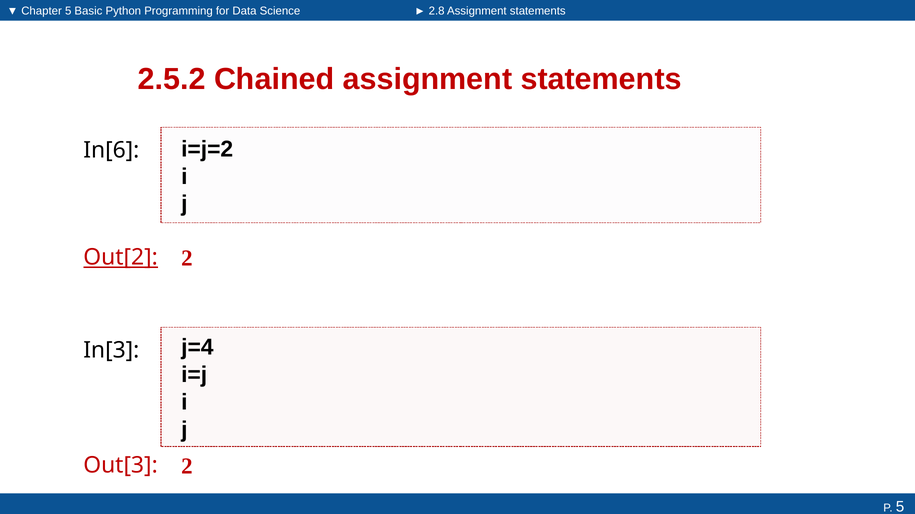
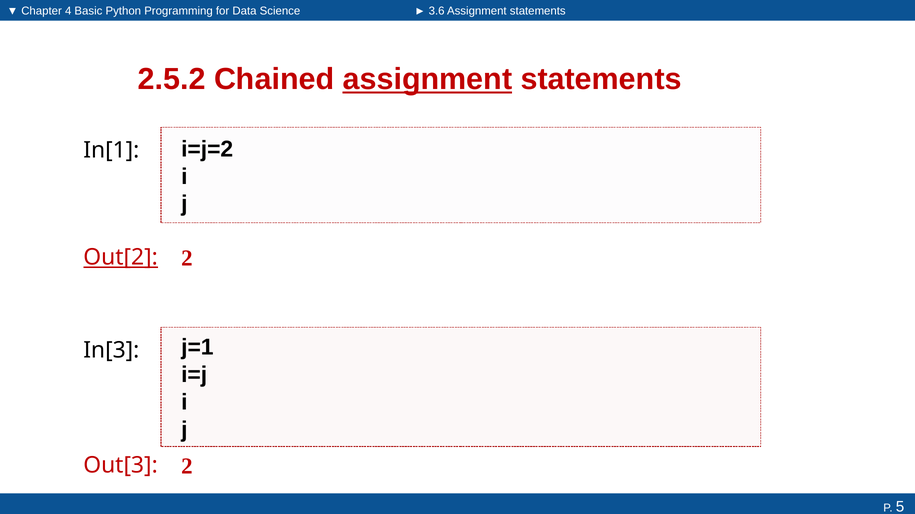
Chapter 5: 5 -> 4
2.8: 2.8 -> 3.6
assignment at (427, 80) underline: none -> present
In[6: In[6 -> In[1
j=4: j=4 -> j=1
